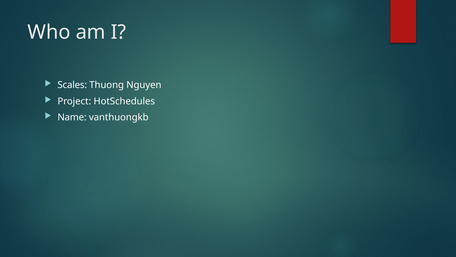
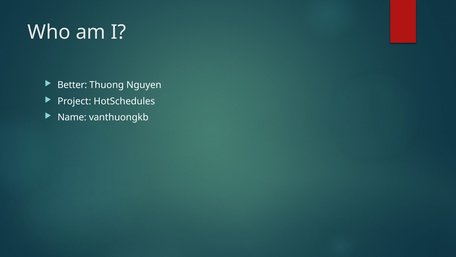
Scales: Scales -> Better
